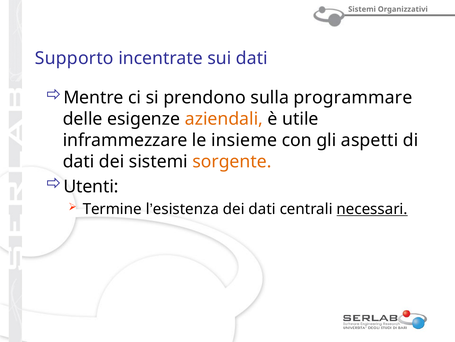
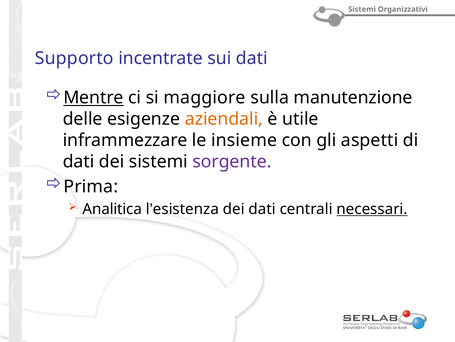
Mentre underline: none -> present
prendono: prendono -> maggiore
programmare: programmare -> manutenzione
sorgente colour: orange -> purple
Utenti: Utenti -> Prima
Termine: Termine -> Analitica
